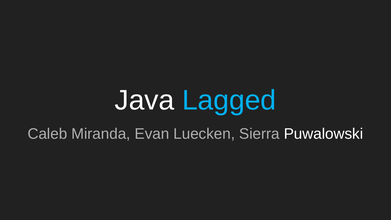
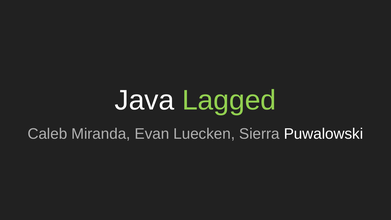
Lagged colour: light blue -> light green
